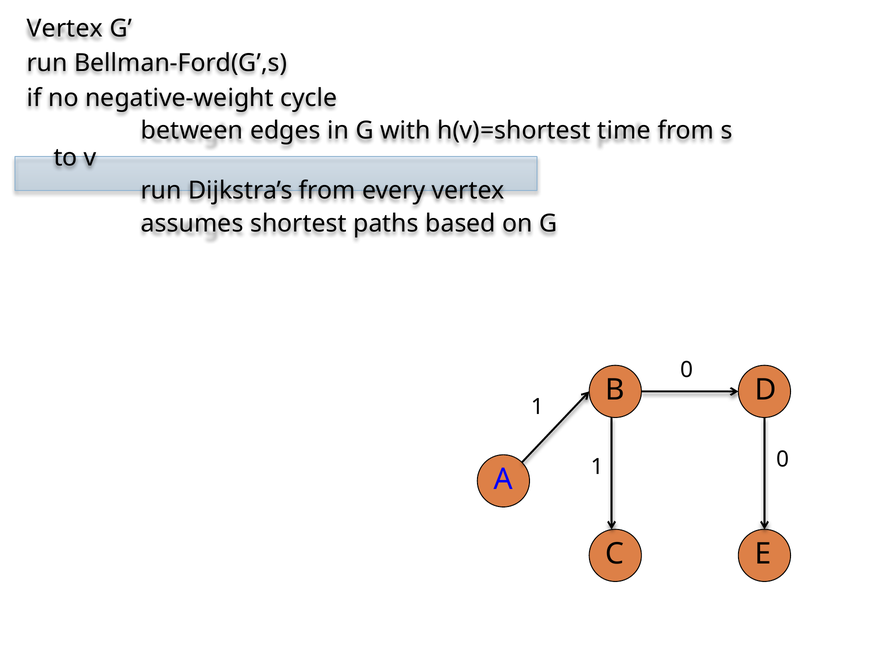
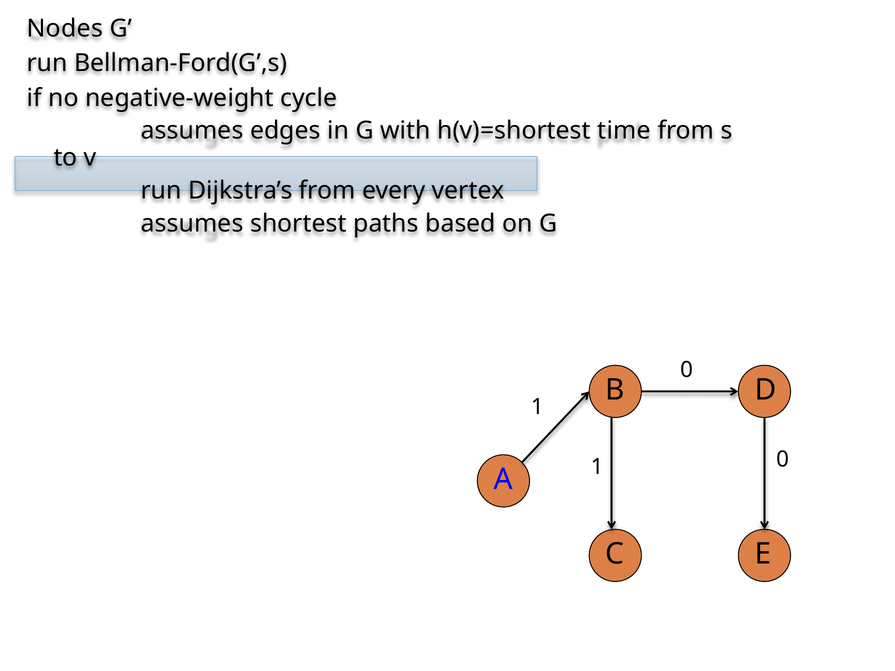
Vertex at (65, 29): Vertex -> Nodes
between at (192, 131): between -> assumes
